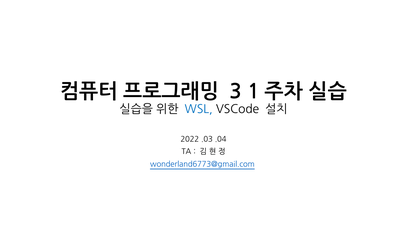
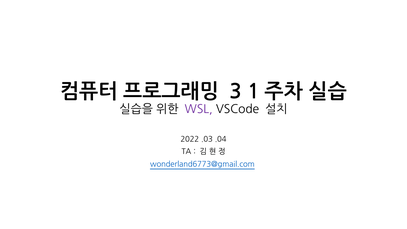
WSL colour: blue -> purple
